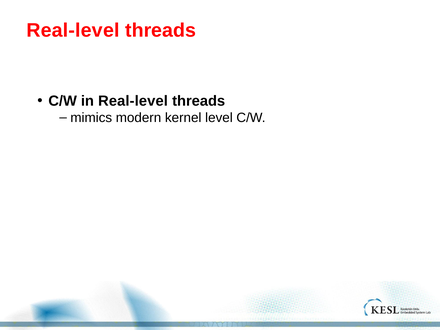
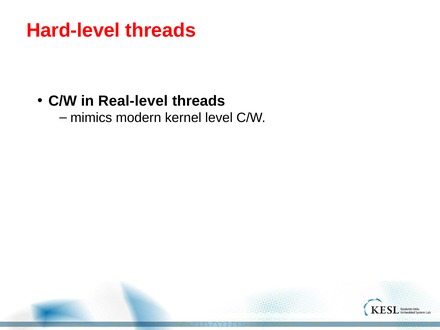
Real-level at (73, 30): Real-level -> Hard-level
